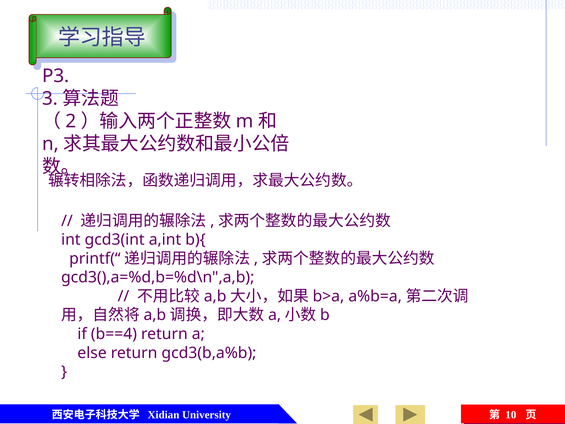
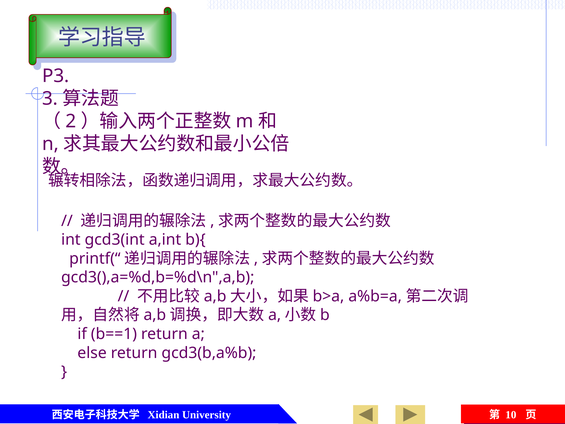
b==4: b==4 -> b==1
